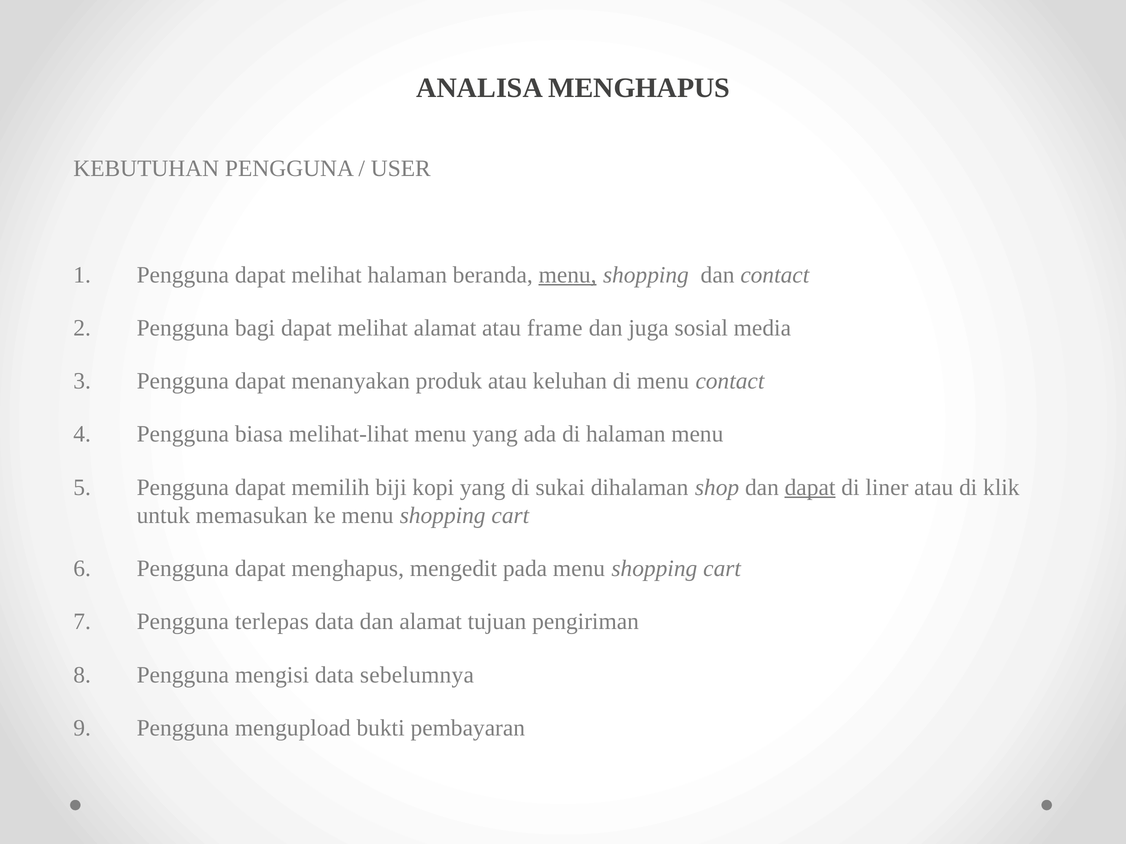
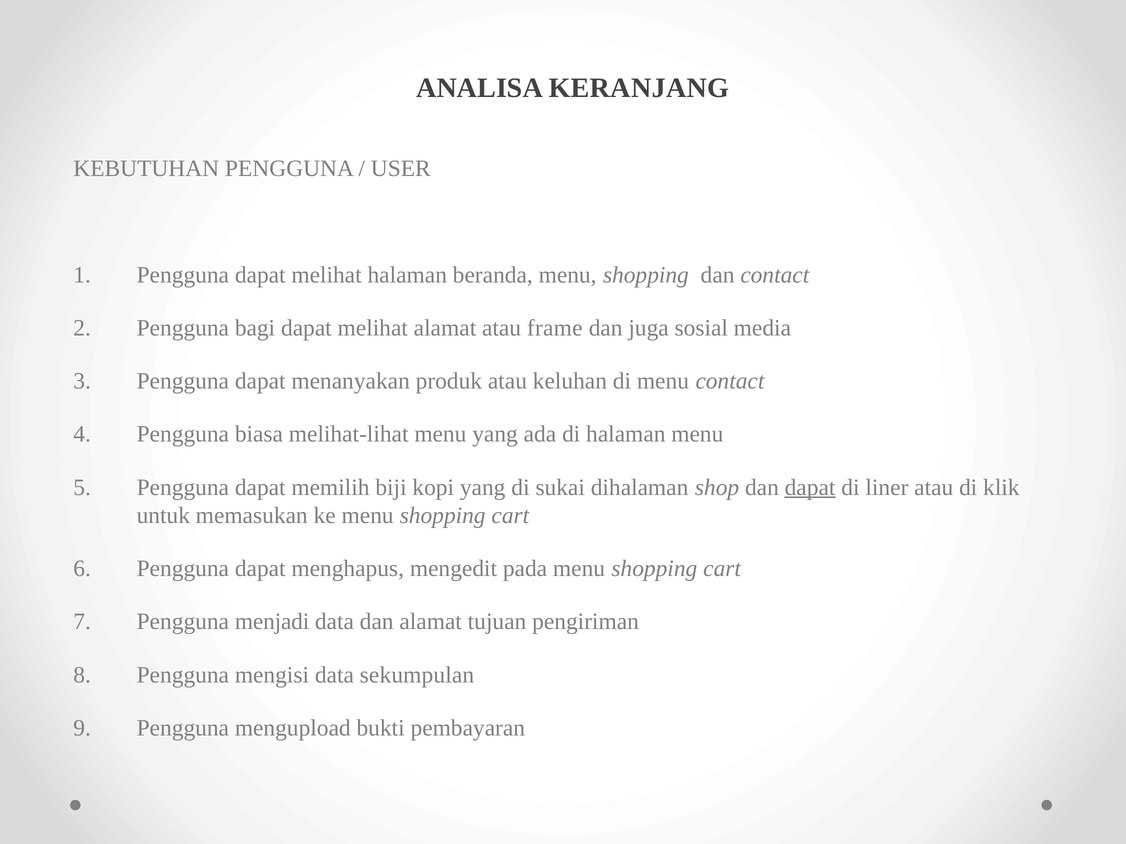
ANALISA MENGHAPUS: MENGHAPUS -> KERANJANG
menu at (568, 275) underline: present -> none
terlepas: terlepas -> menjadi
sebelumnya: sebelumnya -> sekumpulan
